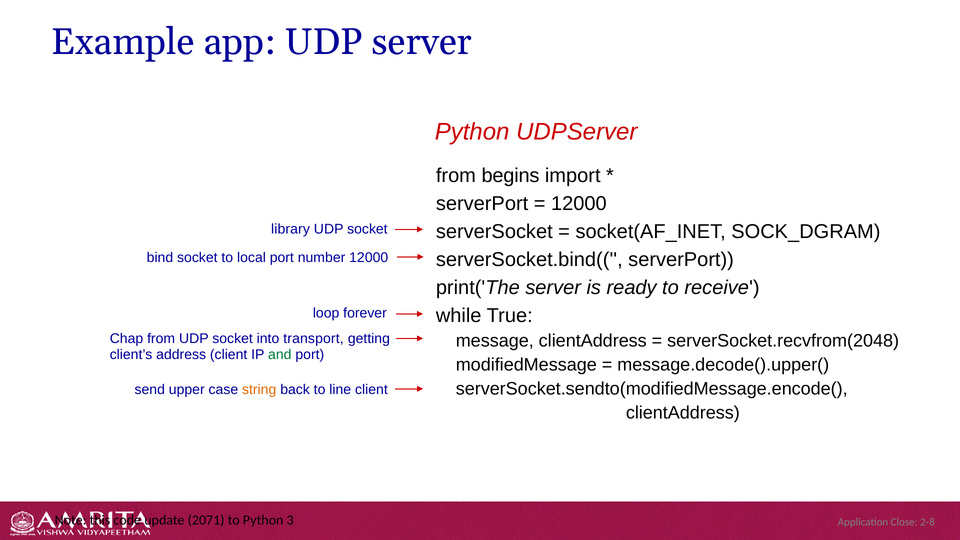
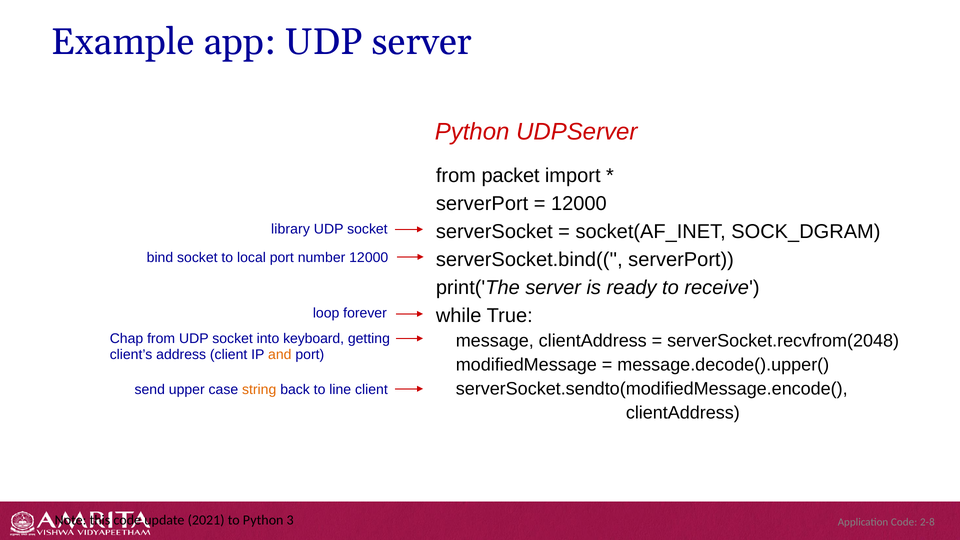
begins: begins -> packet
transport: transport -> keyboard
and colour: green -> orange
2071: 2071 -> 2021
Application Close: Close -> Code
